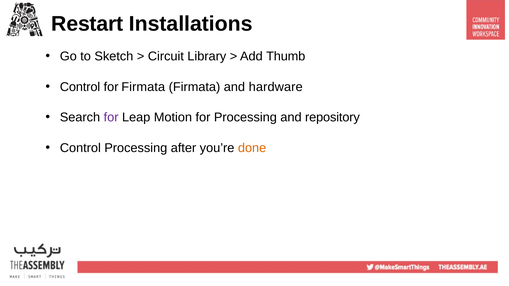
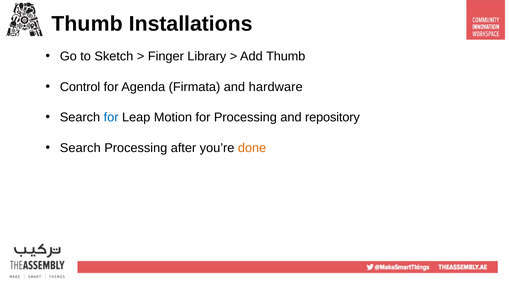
Restart at (87, 24): Restart -> Thumb
Circuit: Circuit -> Finger
for Firmata: Firmata -> Agenda
for at (111, 118) colour: purple -> blue
Control at (80, 148): Control -> Search
